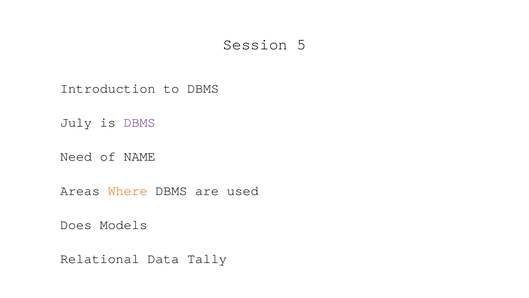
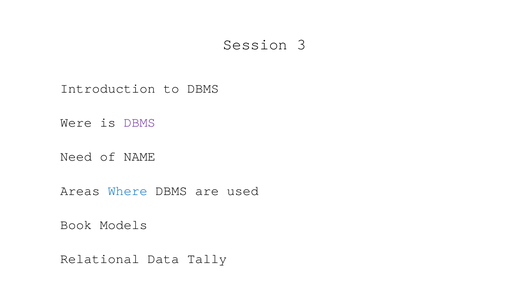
5: 5 -> 3
July: July -> Were
Where colour: orange -> blue
Does: Does -> Book
